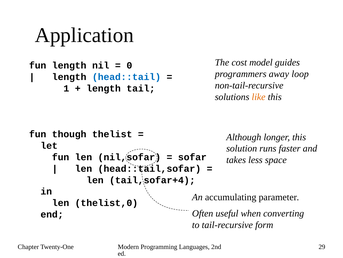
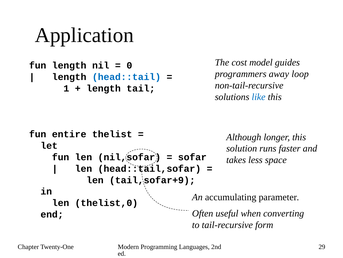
like colour: orange -> blue
though: though -> entire
tail,sofar+4: tail,sofar+4 -> tail,sofar+9
